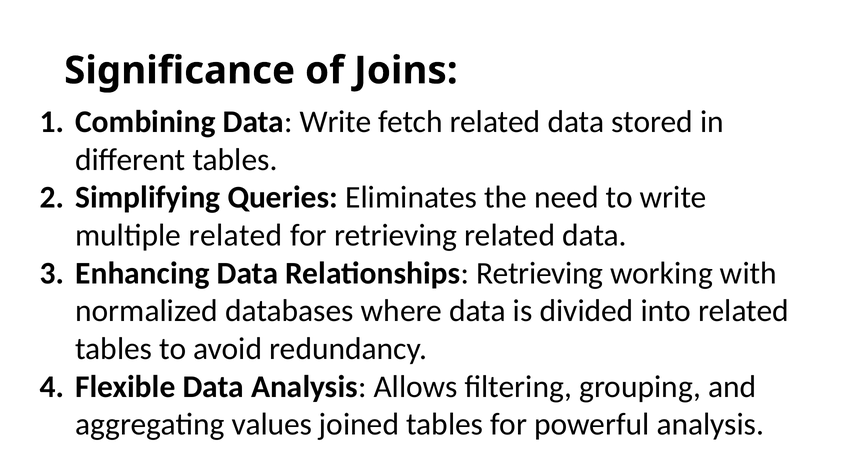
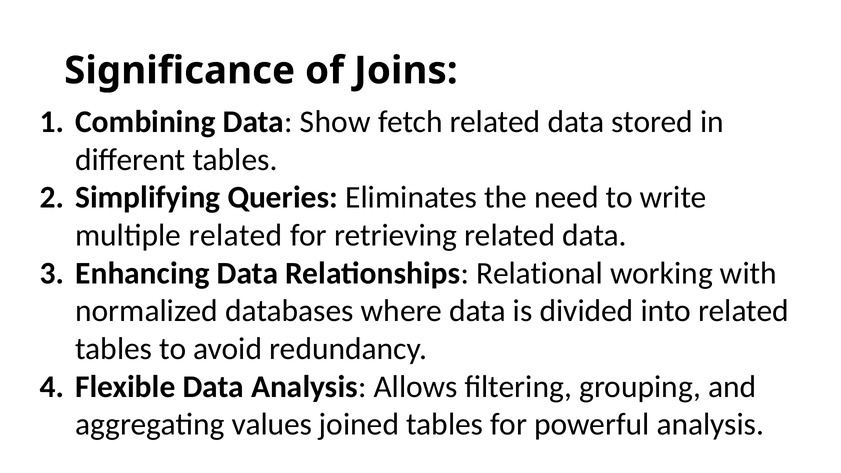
Data Write: Write -> Show
Relationships Retrieving: Retrieving -> Relational
